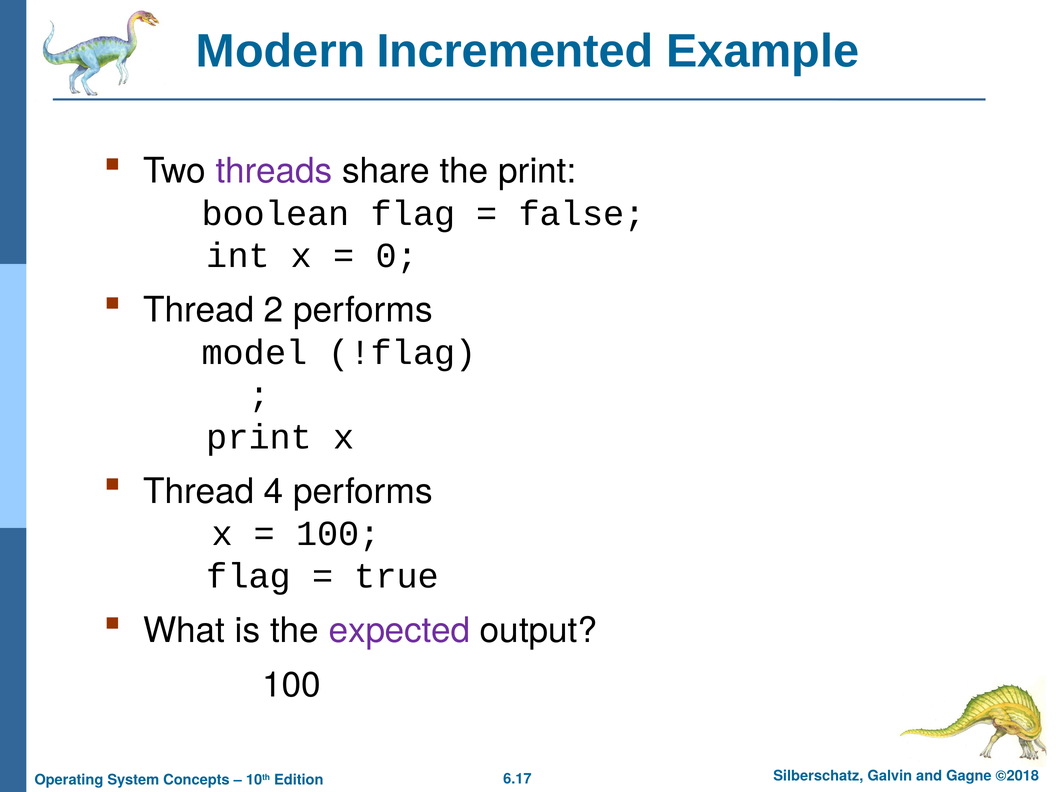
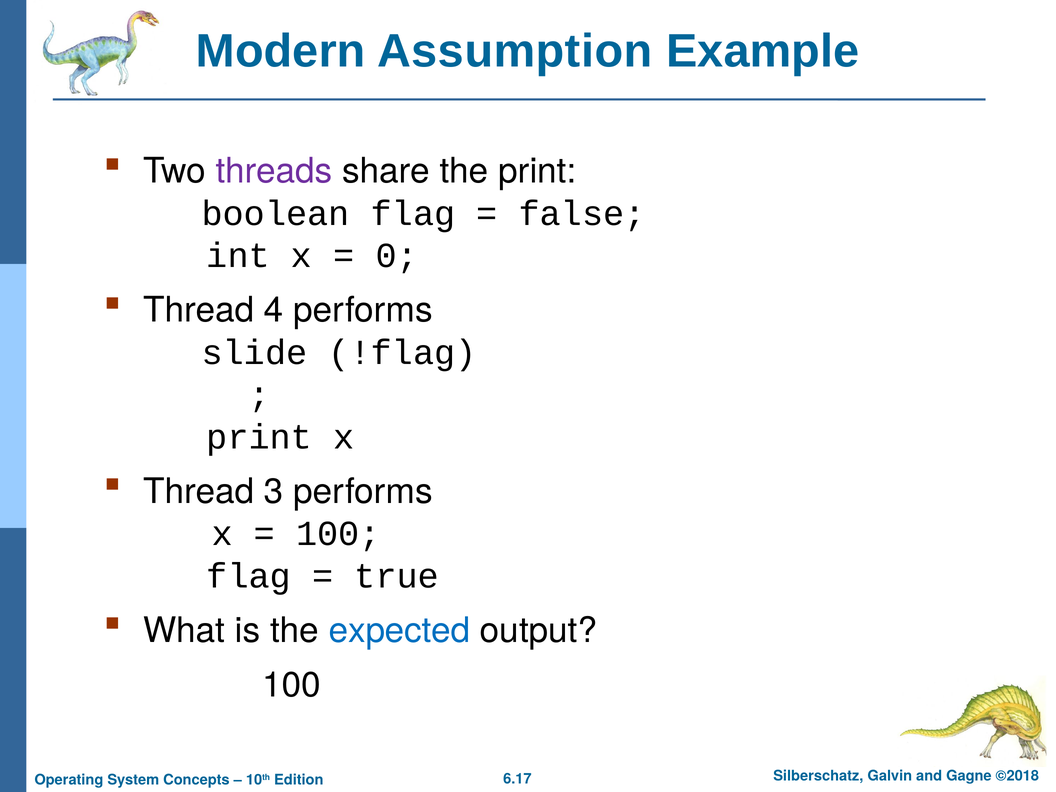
Incremented: Incremented -> Assumption
2: 2 -> 4
model: model -> slide
4: 4 -> 3
expected colour: purple -> blue
